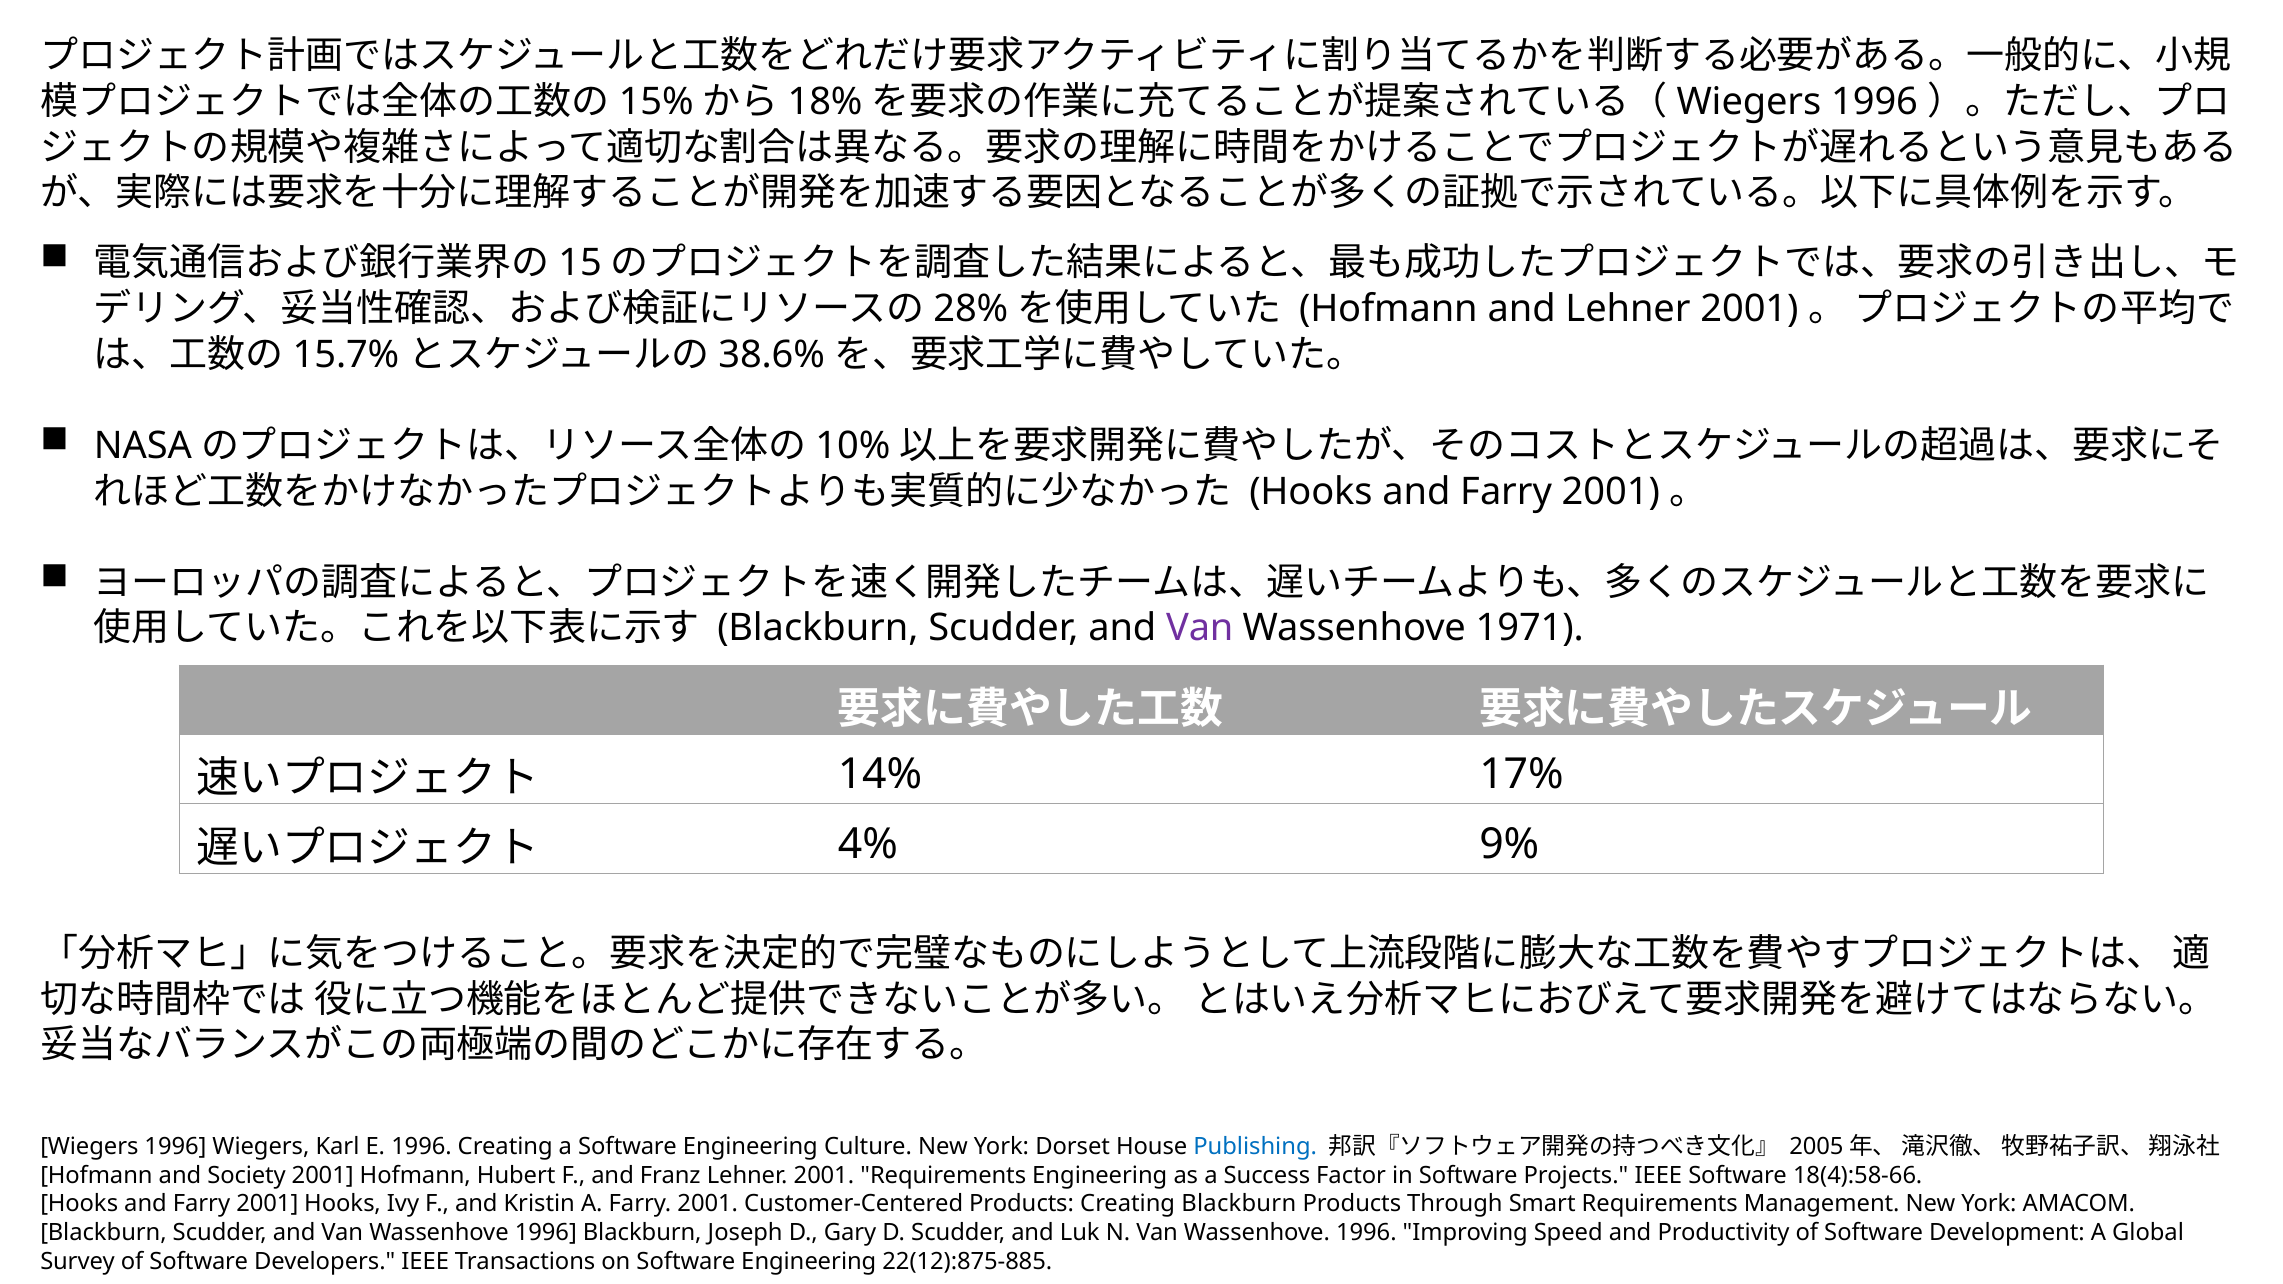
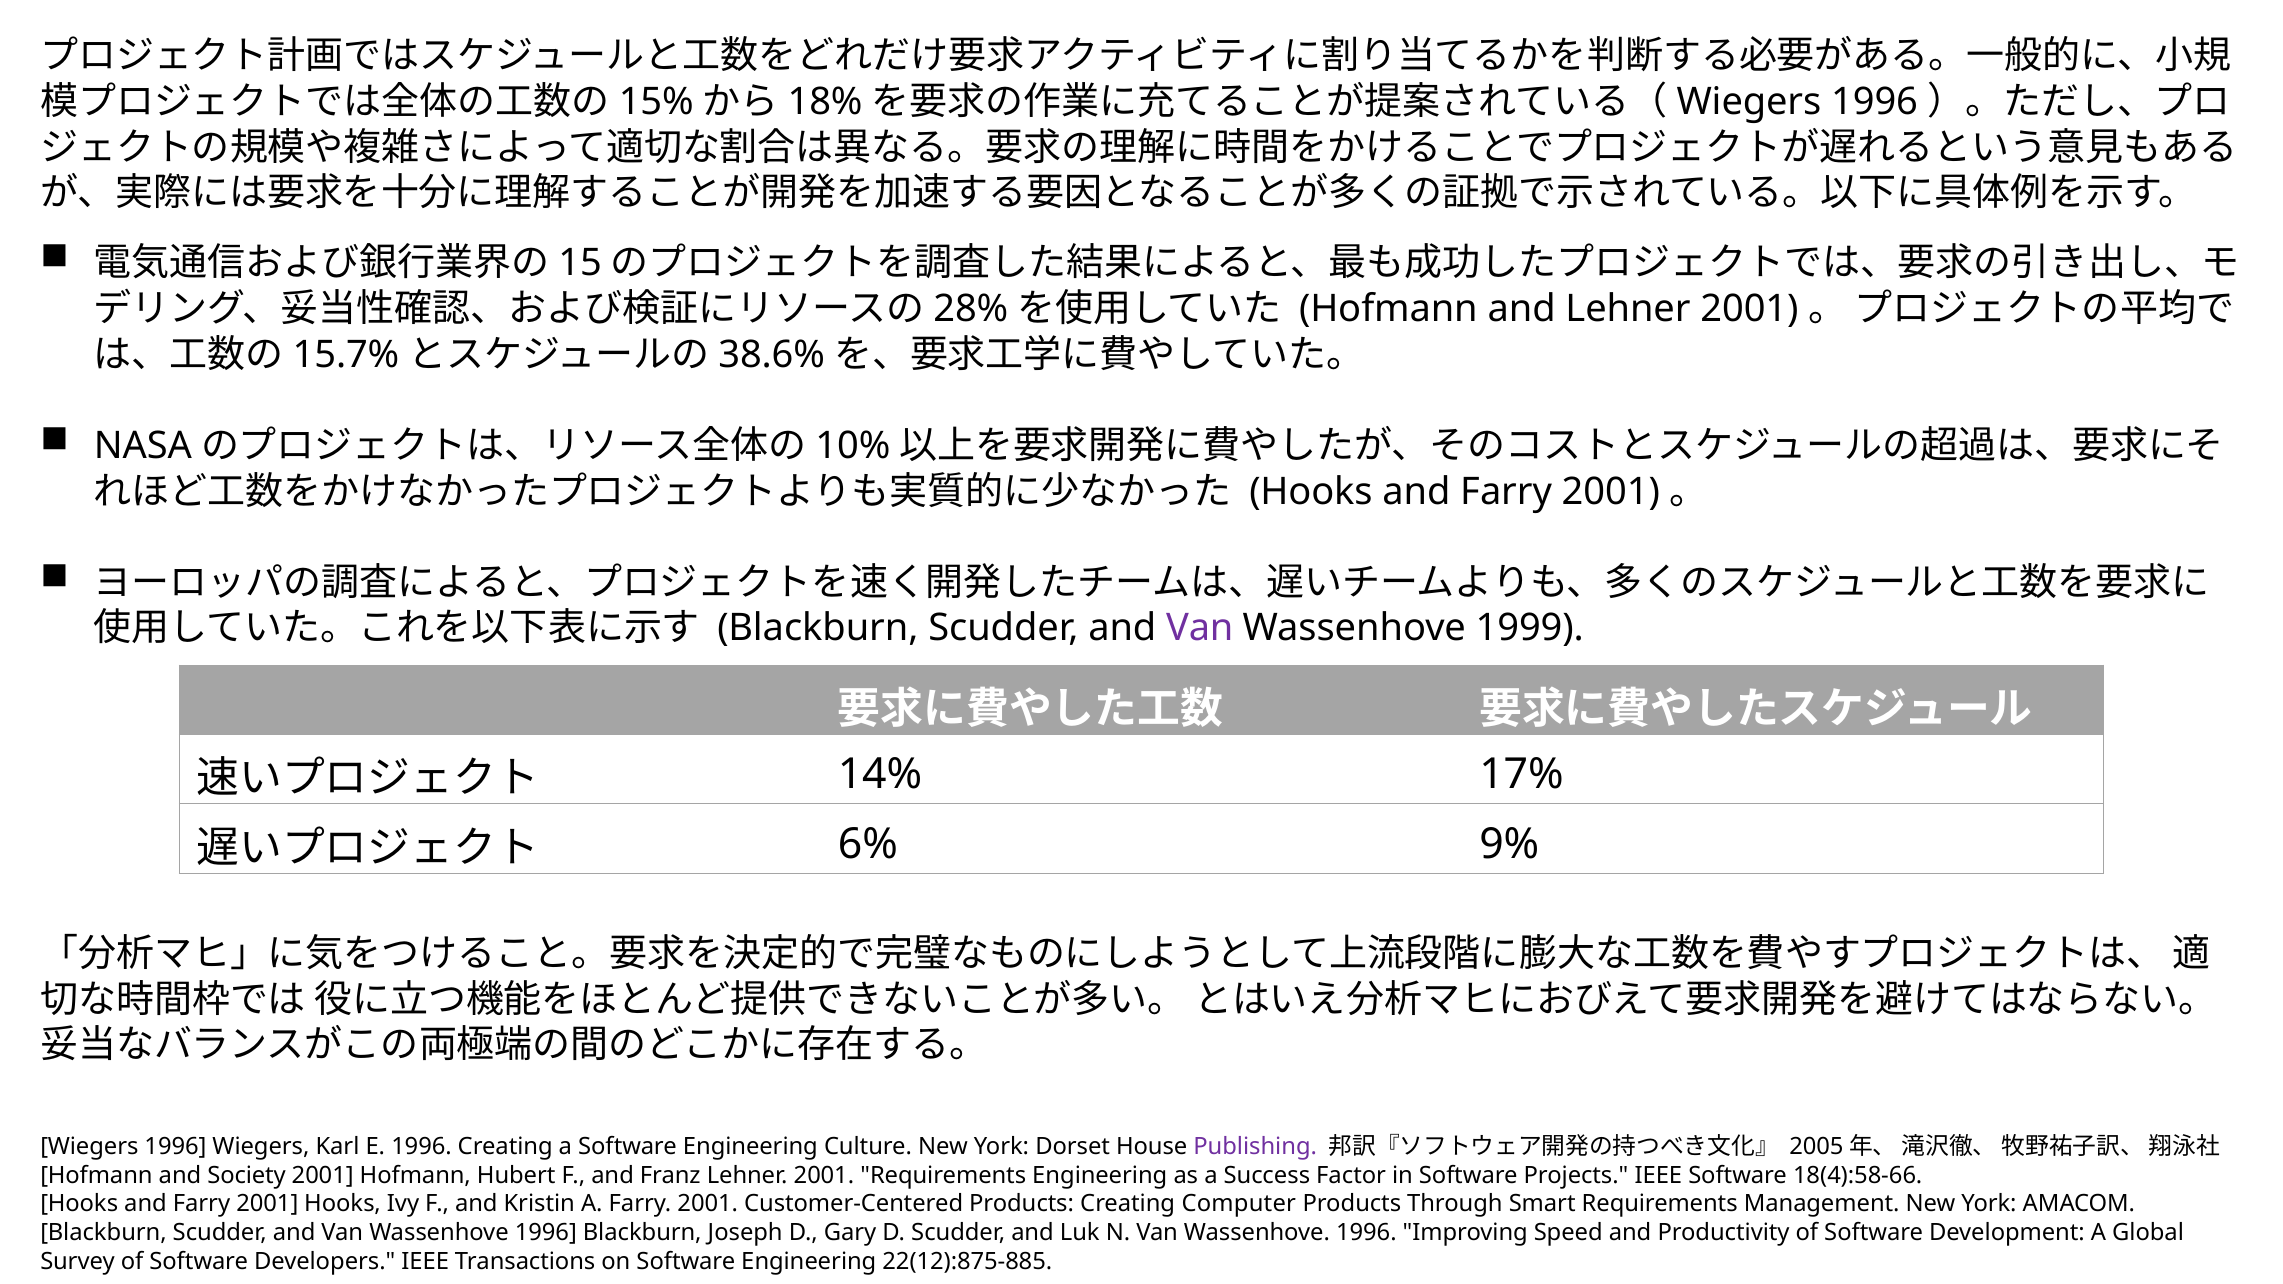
1971: 1971 -> 1999
4%: 4% -> 6%
Publishing colour: blue -> purple
Creating Blackburn: Blackburn -> Computer
